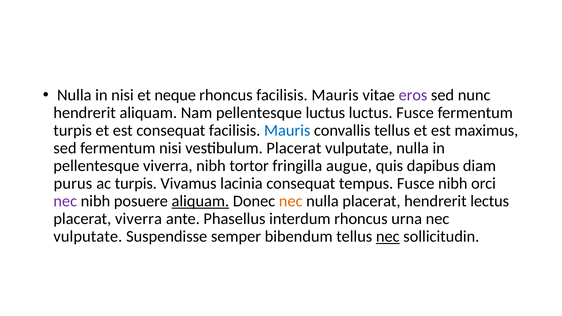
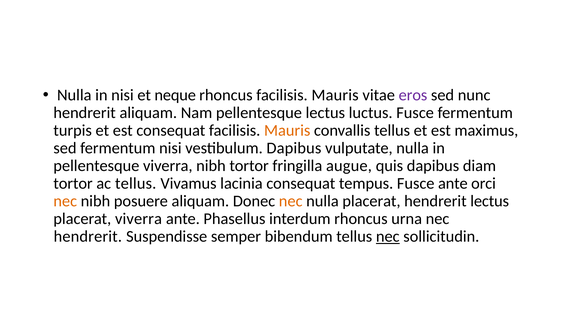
pellentesque luctus: luctus -> lectus
Mauris at (287, 130) colour: blue -> orange
vestibulum Placerat: Placerat -> Dapibus
purus at (73, 184): purus -> tortor
ac turpis: turpis -> tellus
Fusce nibh: nibh -> ante
nec at (65, 201) colour: purple -> orange
aliquam at (200, 201) underline: present -> none
vulputate at (88, 237): vulputate -> hendrerit
